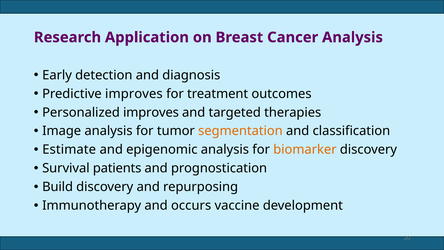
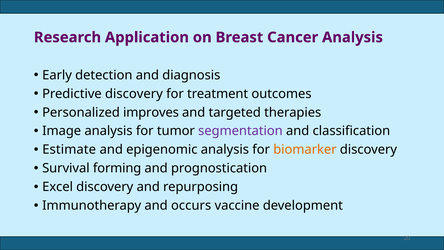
Predictive improves: improves -> discovery
segmentation colour: orange -> purple
patients: patients -> forming
Build: Build -> Excel
